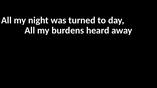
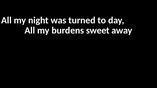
heard: heard -> sweet
